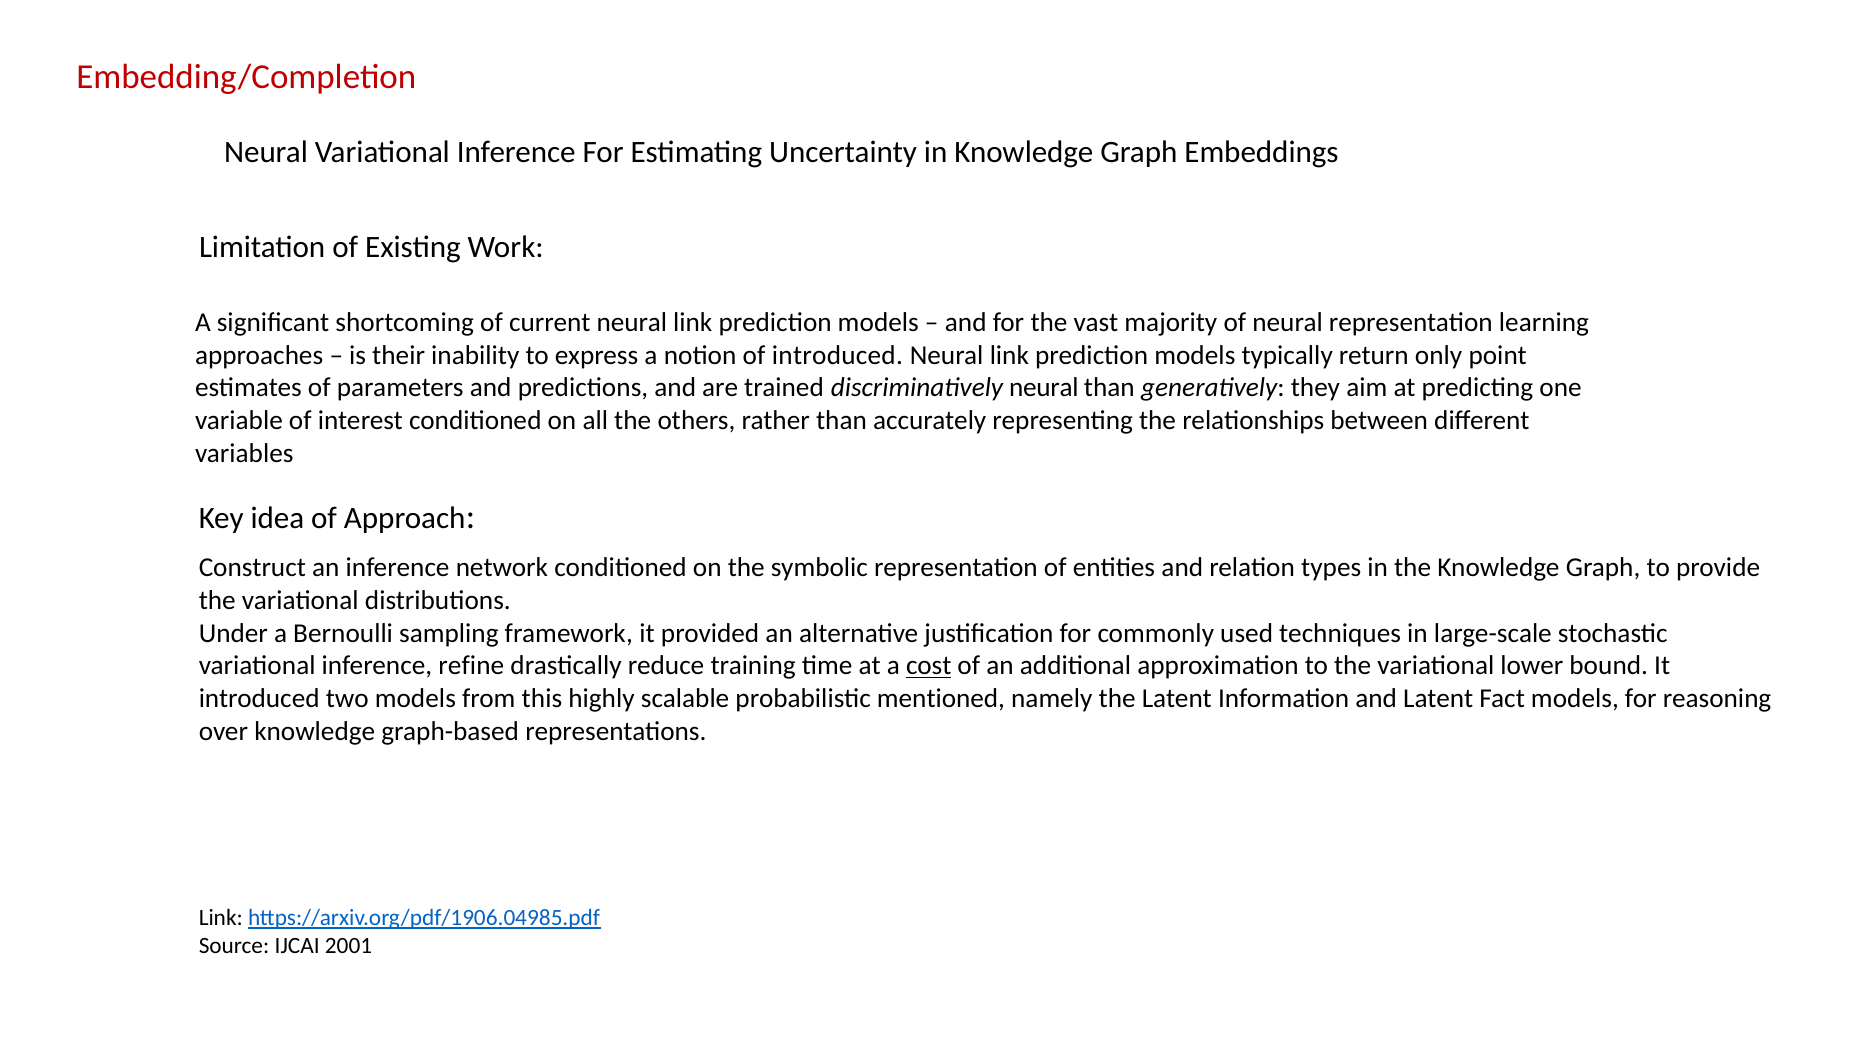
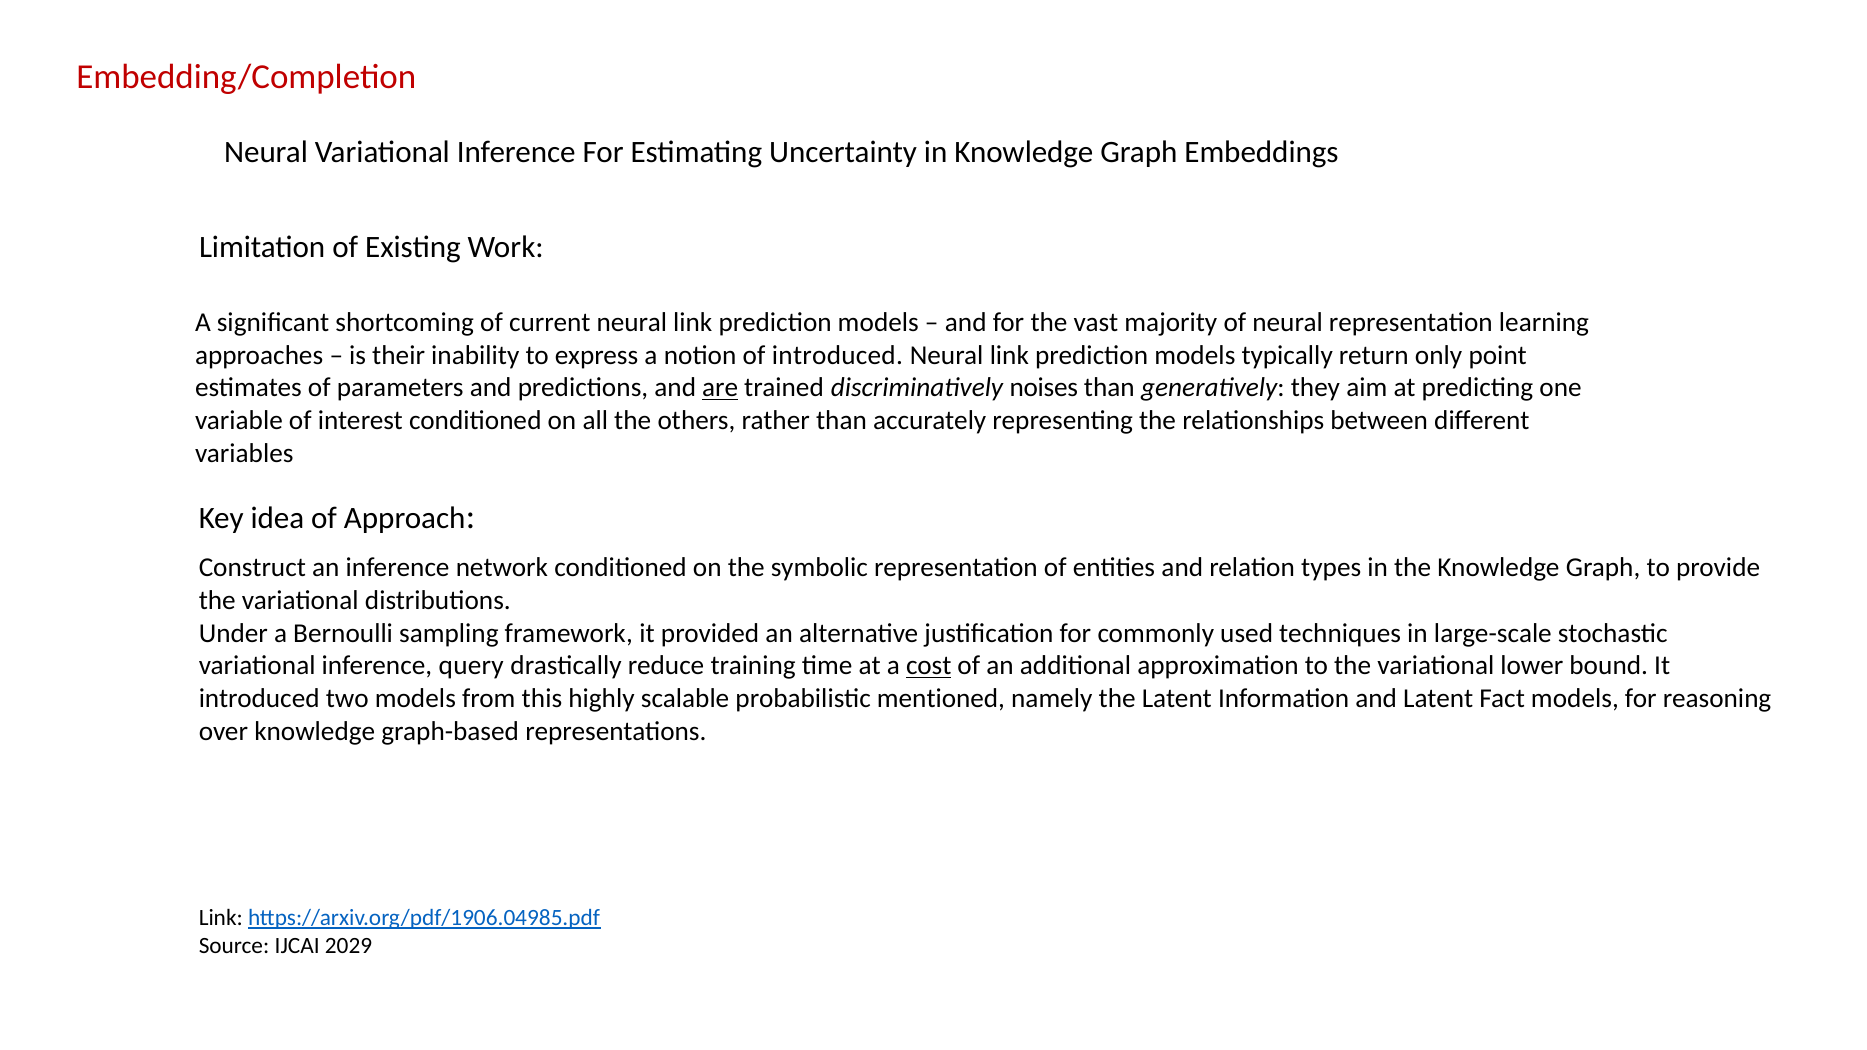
are underline: none -> present
discriminatively neural: neural -> noises
refine: refine -> query
2001: 2001 -> 2029
